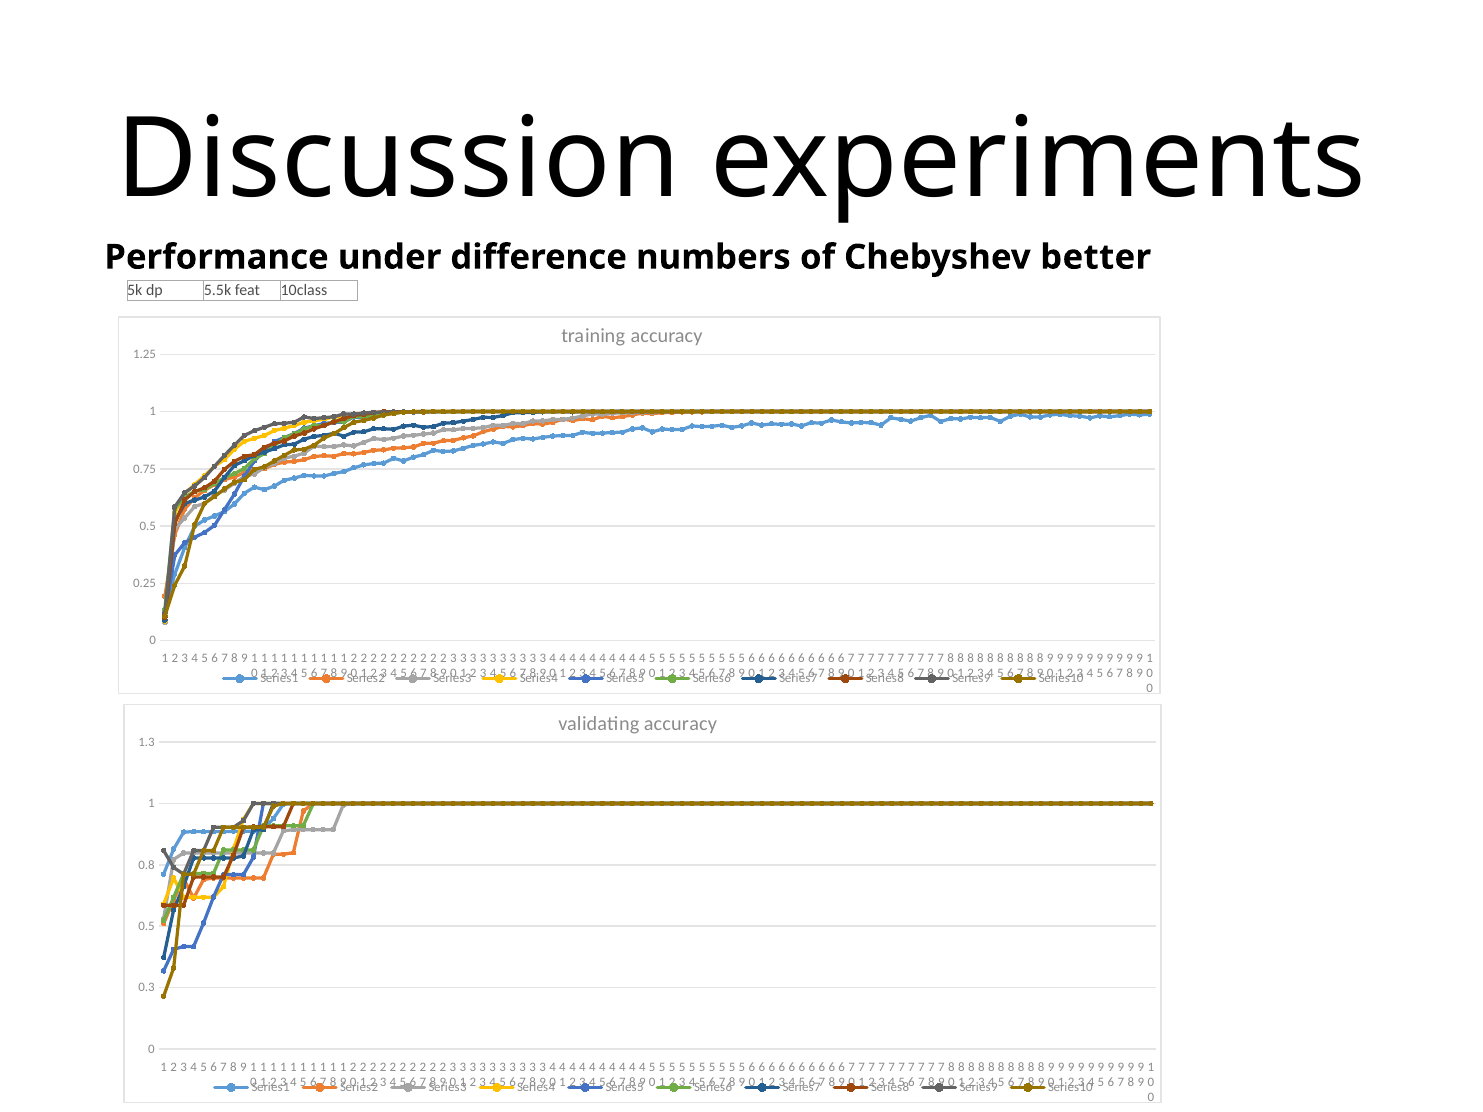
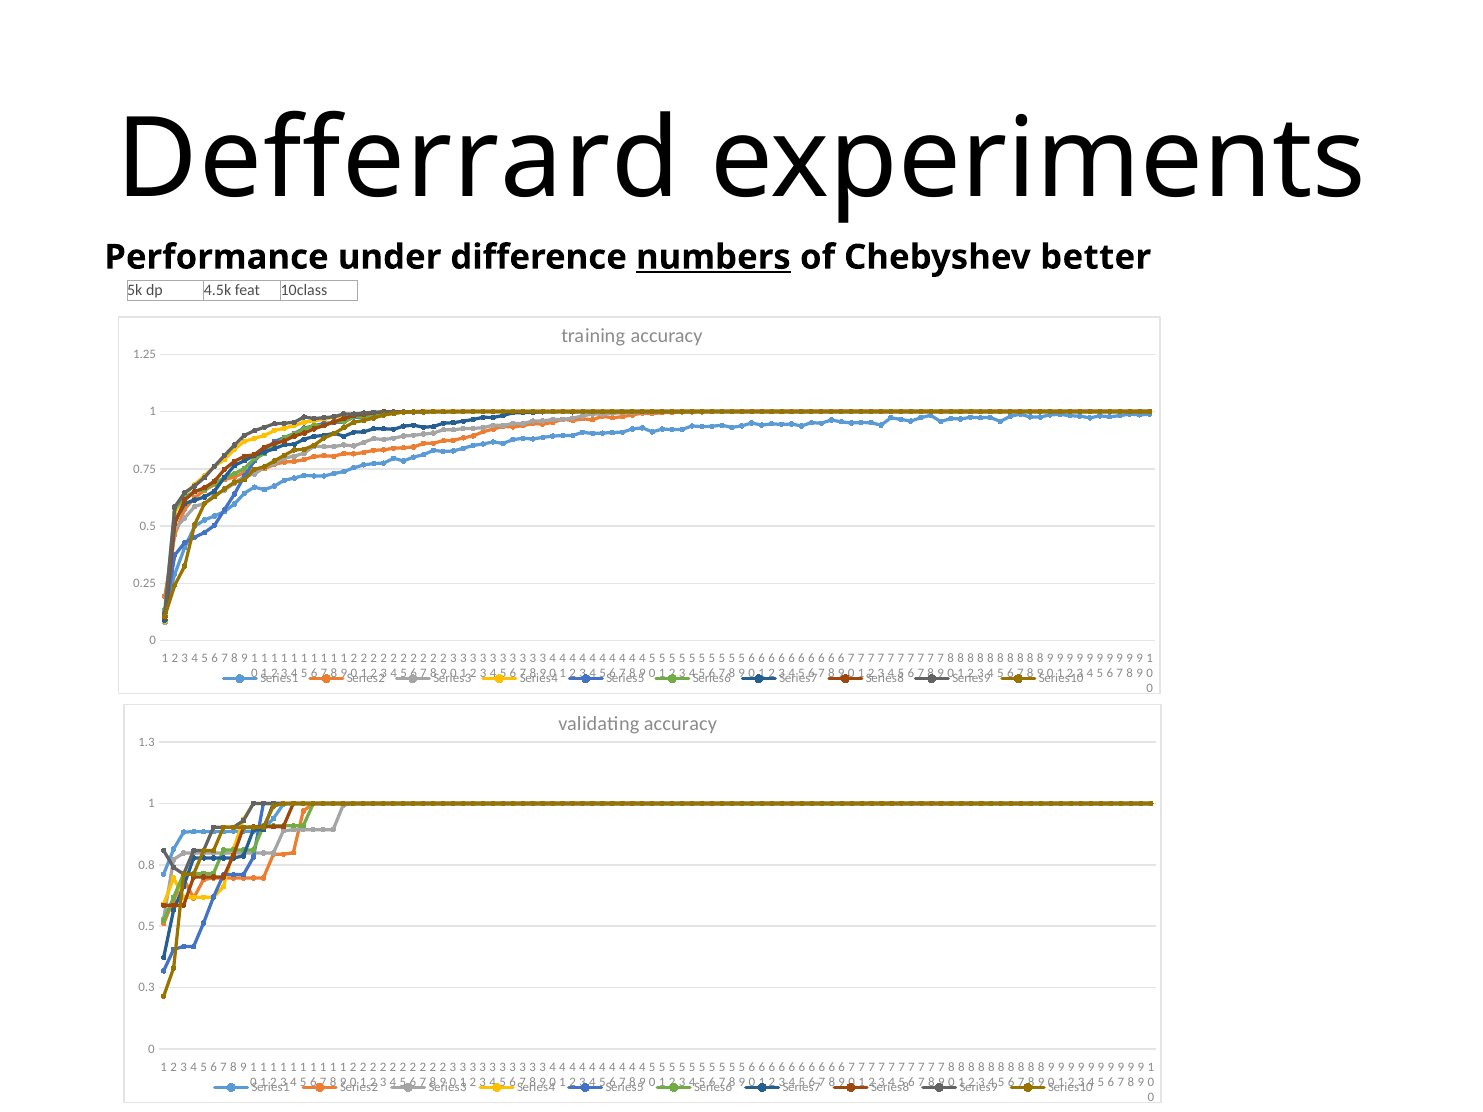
Discussion: Discussion -> Defferrard
numbers underline: none -> present
5.5k: 5.5k -> 4.5k
